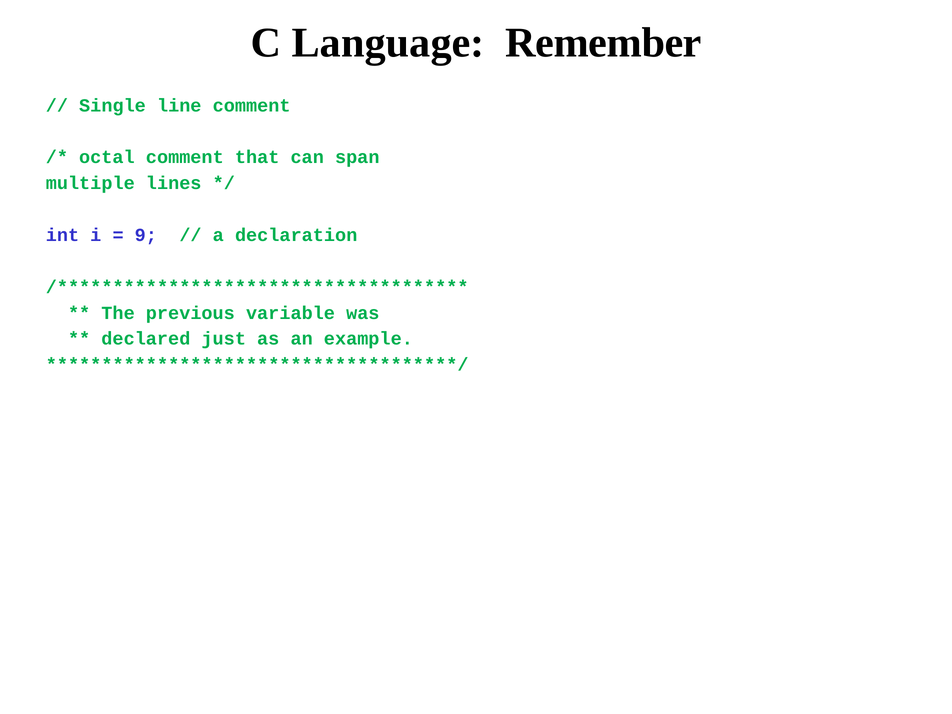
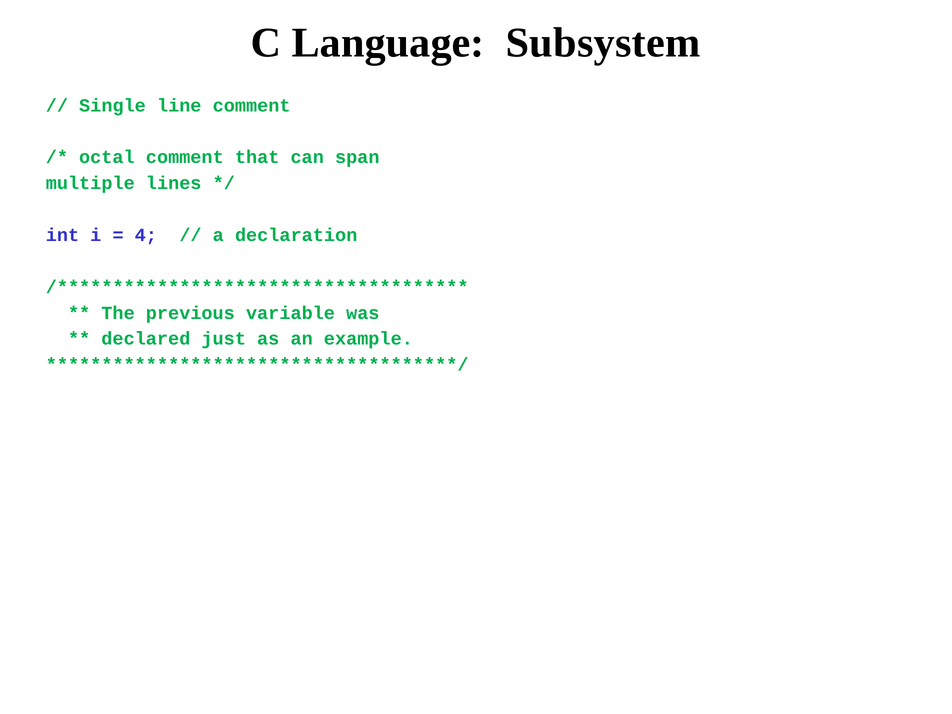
Remember: Remember -> Subsystem
9: 9 -> 4
